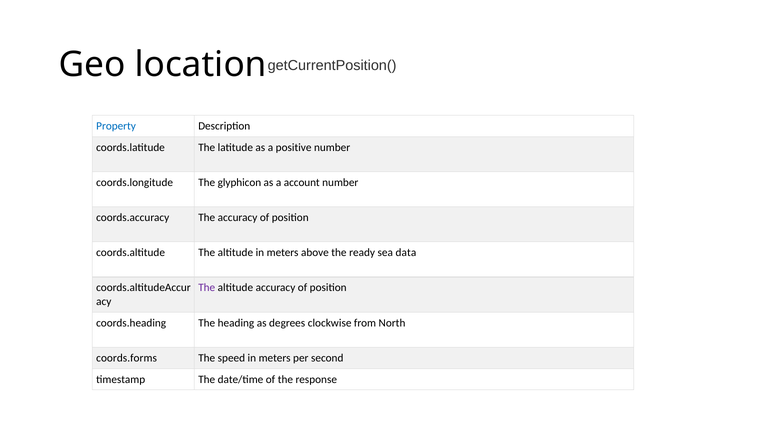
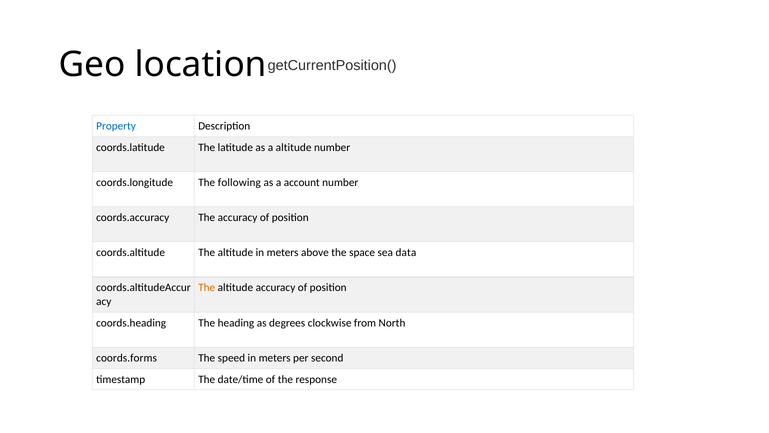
a positive: positive -> altitude
glyphicon: glyphicon -> following
ready: ready -> space
The at (207, 287) colour: purple -> orange
